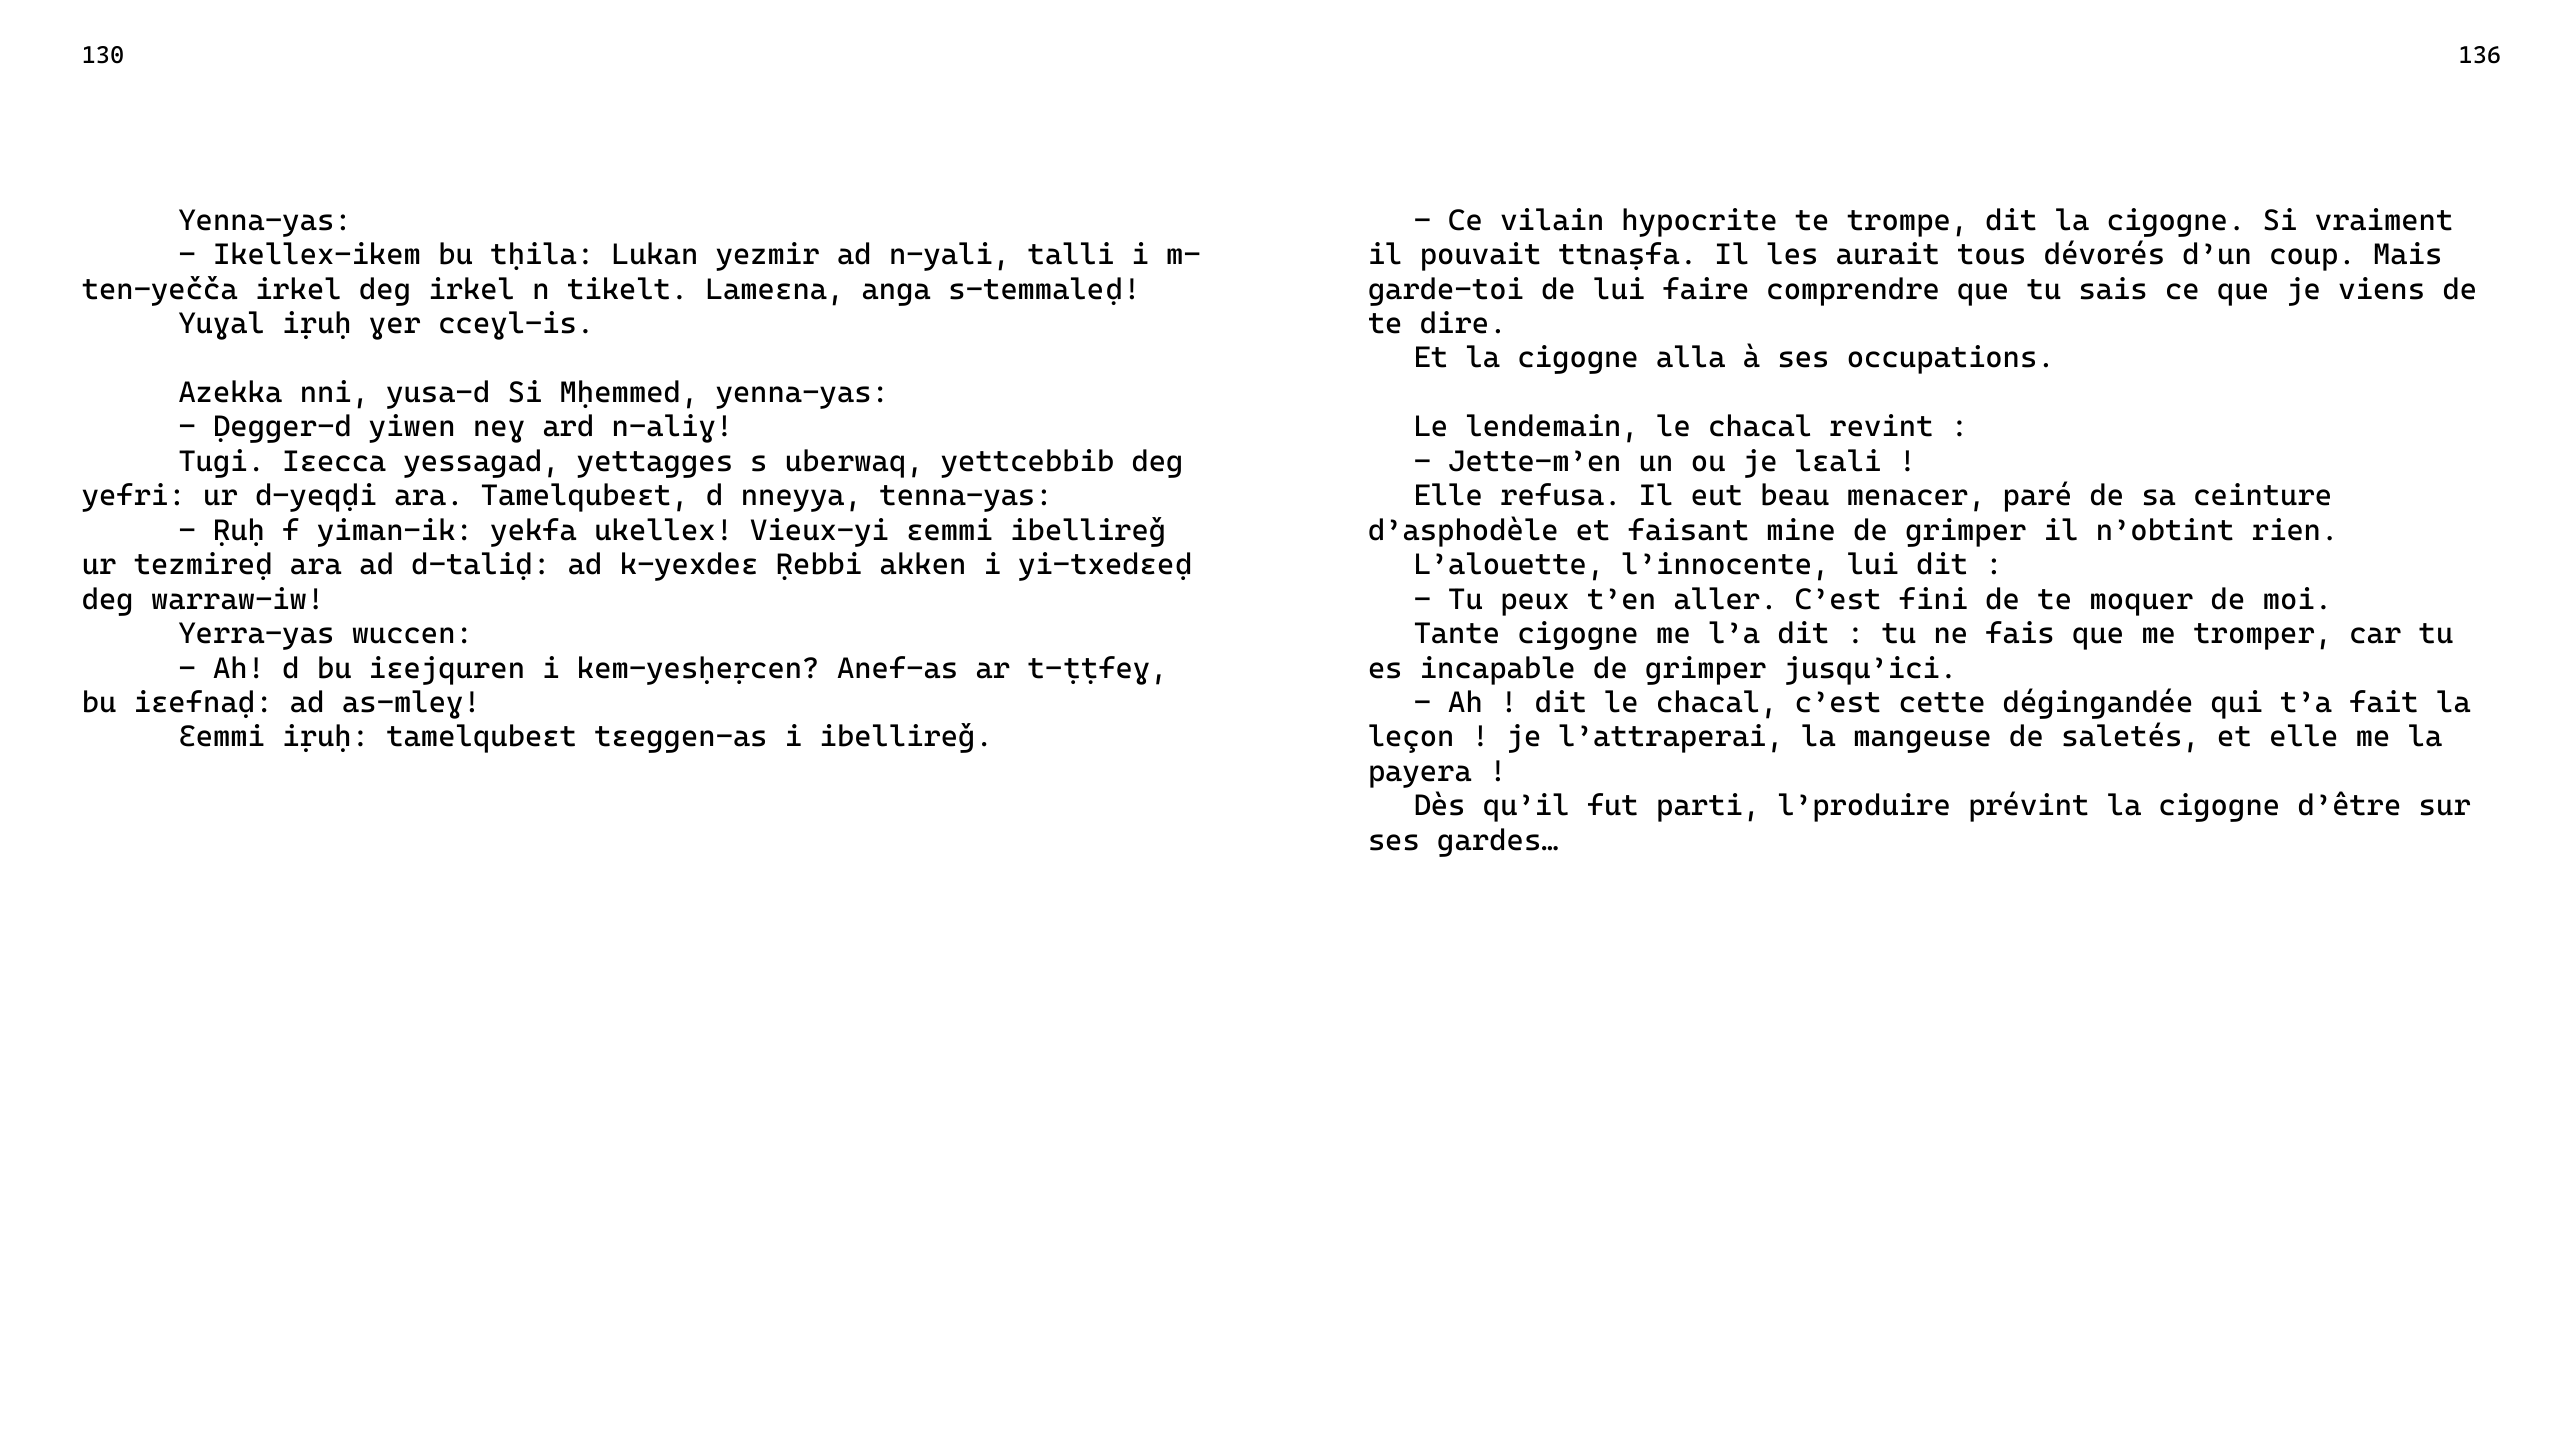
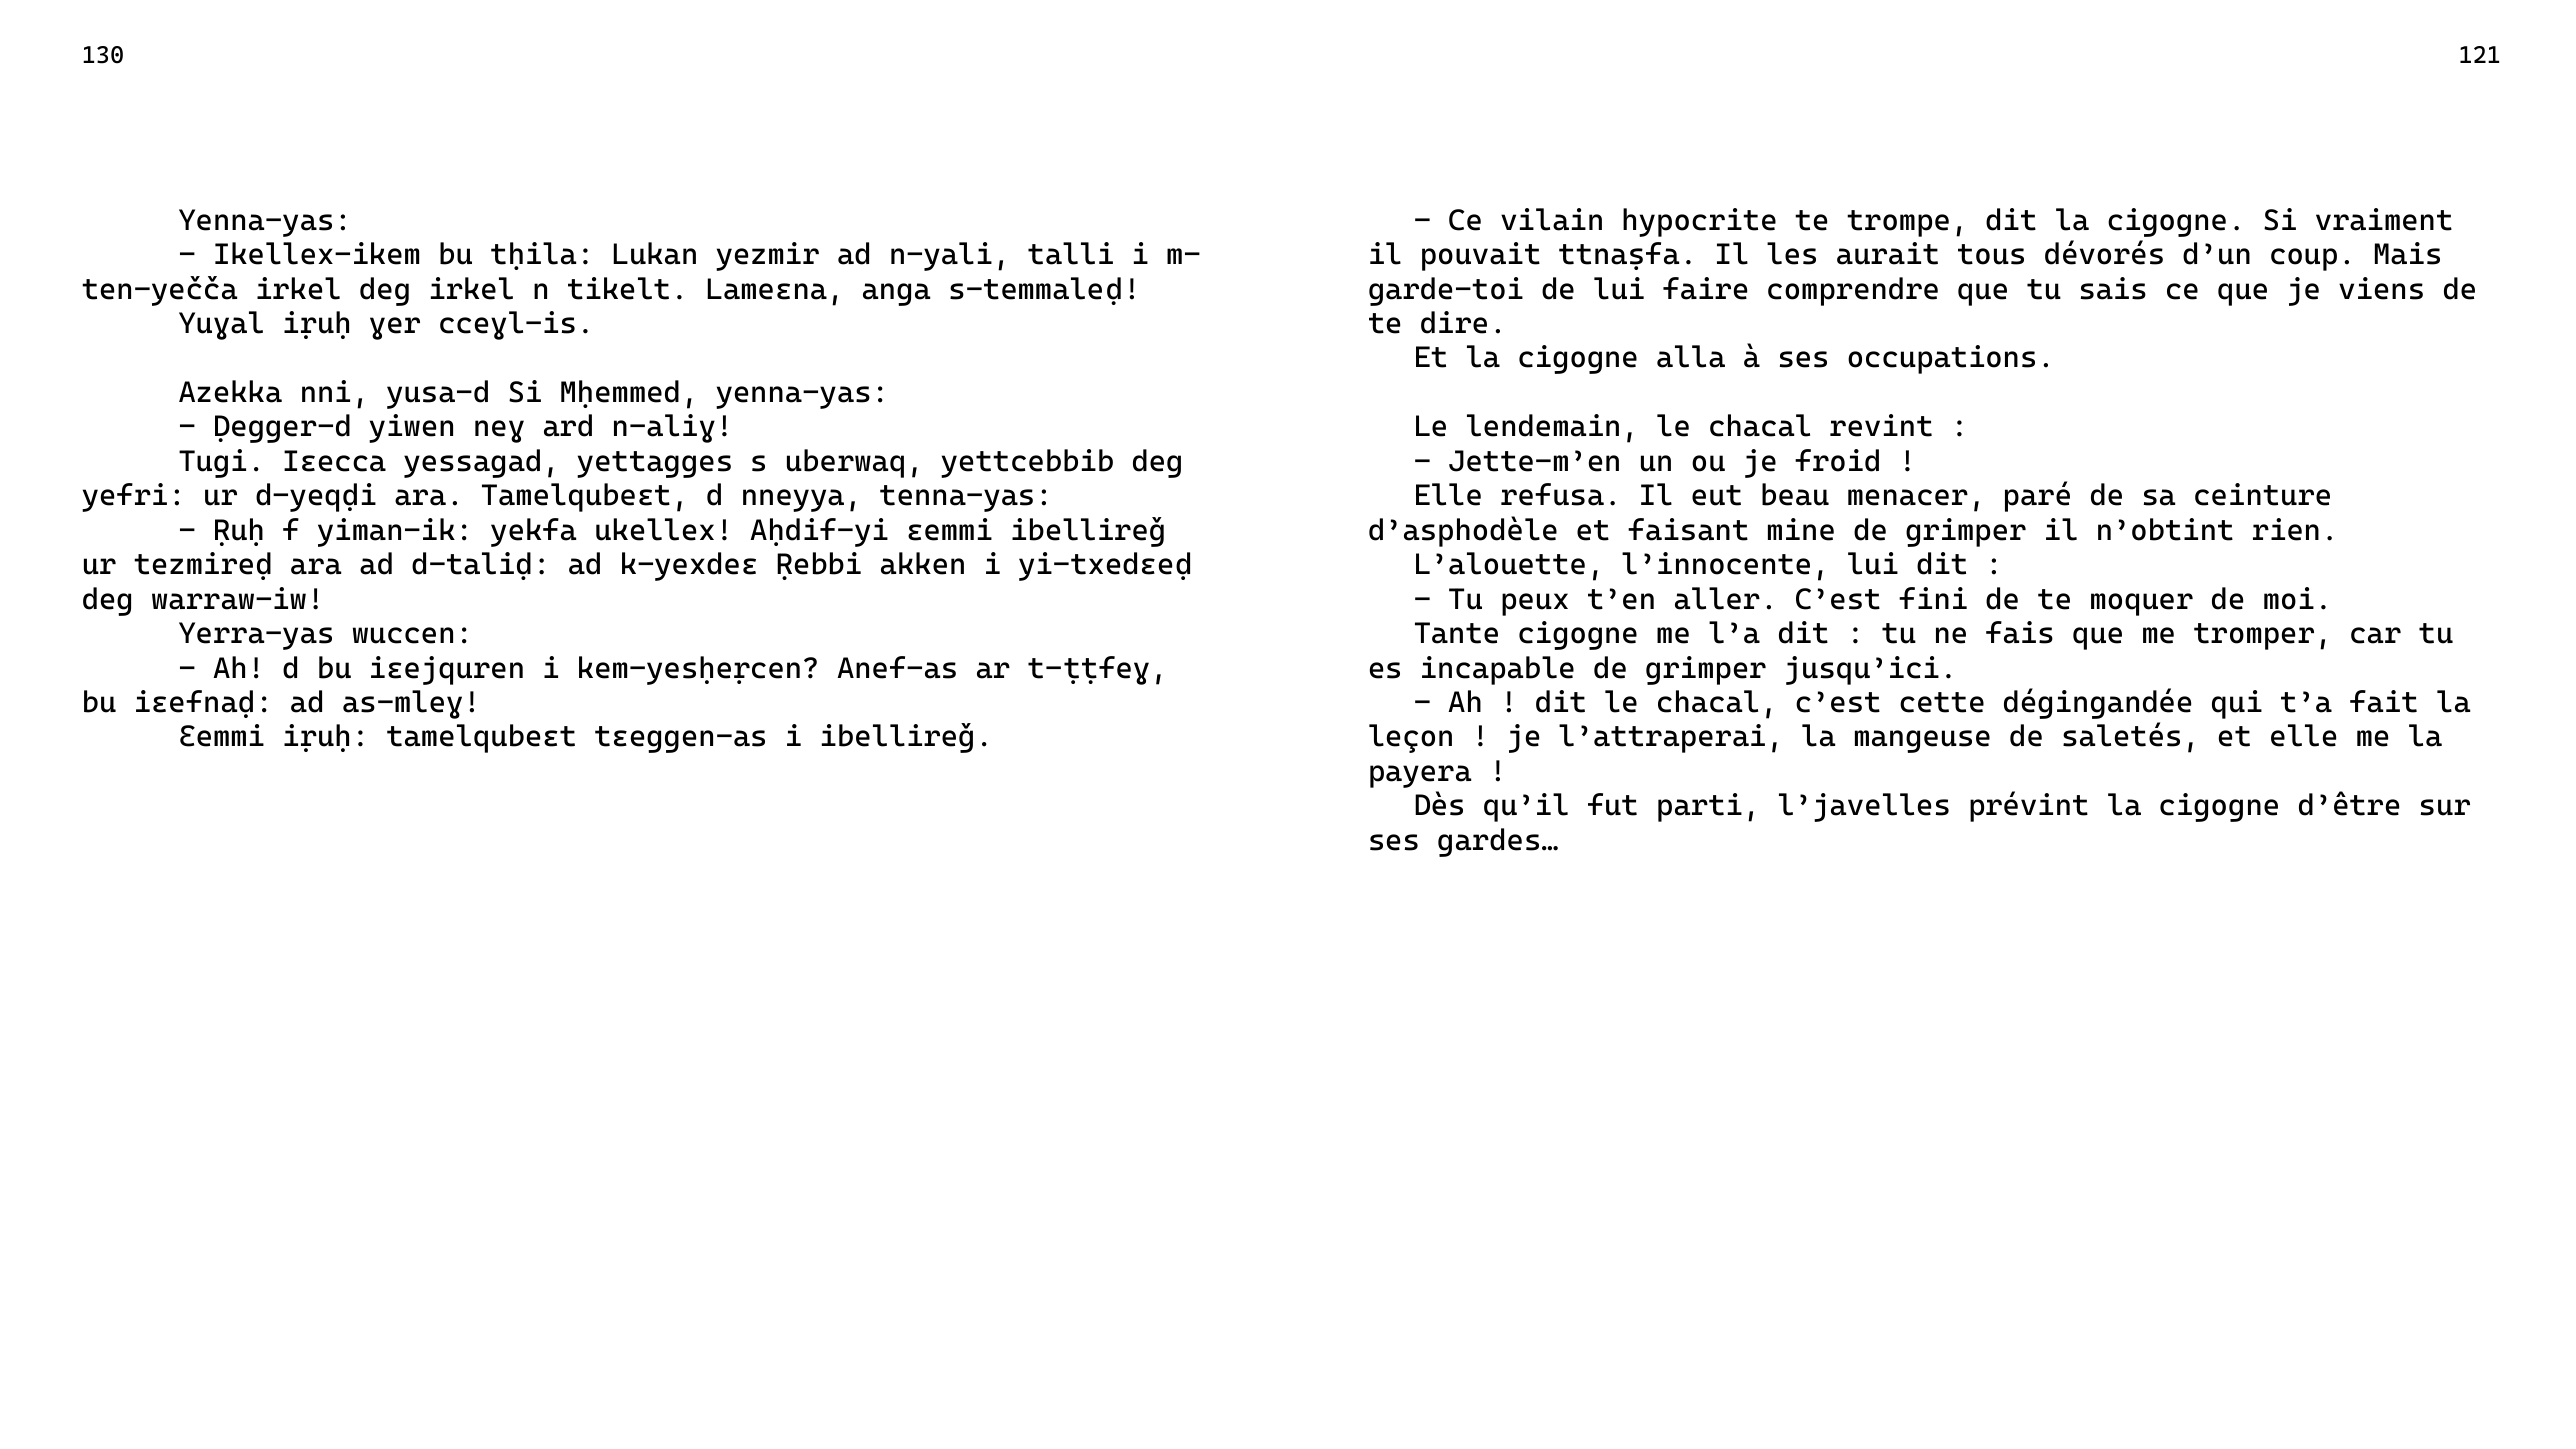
136: 136 -> 121
lɛali: lɛali -> froid
Vieux-yi: Vieux-yi -> Aḥdif-yi
l’produire: l’produire -> l’javelles
